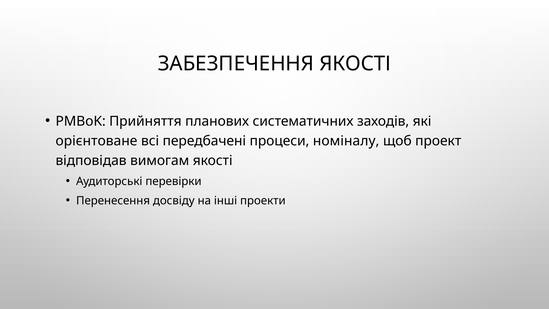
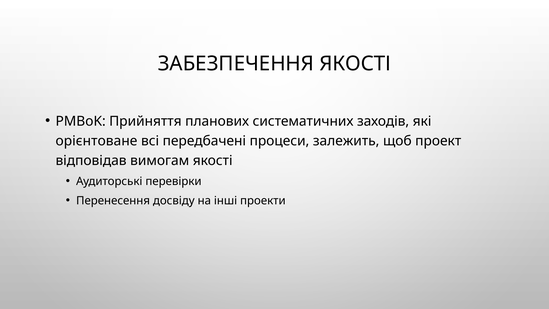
номіналу: номіналу -> залежить
